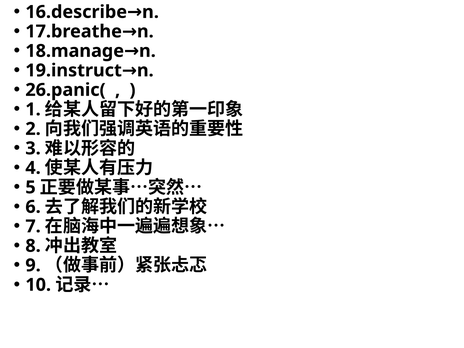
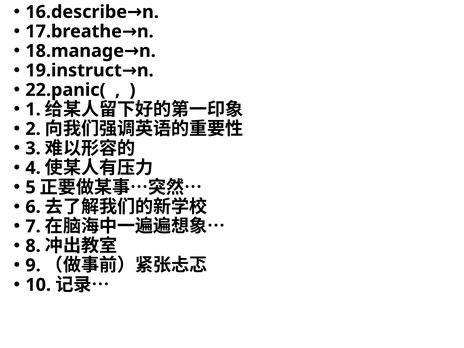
26.panic(: 26.panic( -> 22.panic(
